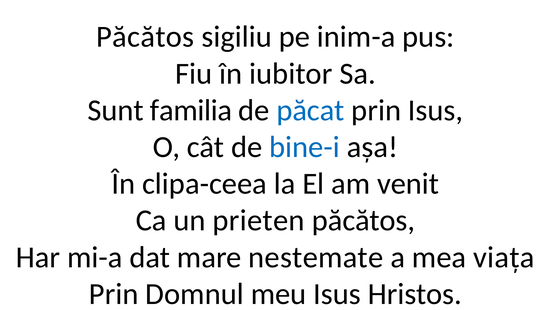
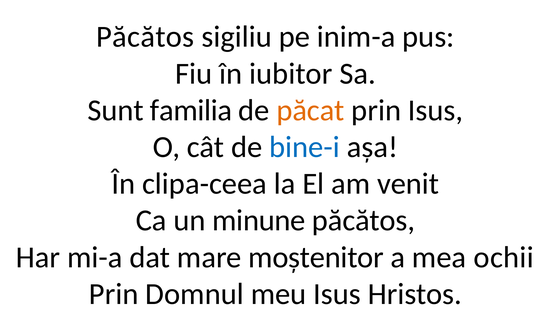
păcat colour: blue -> orange
prieten: prieten -> minune
nestemate: nestemate -> moștenitor
viața: viața -> ochii
